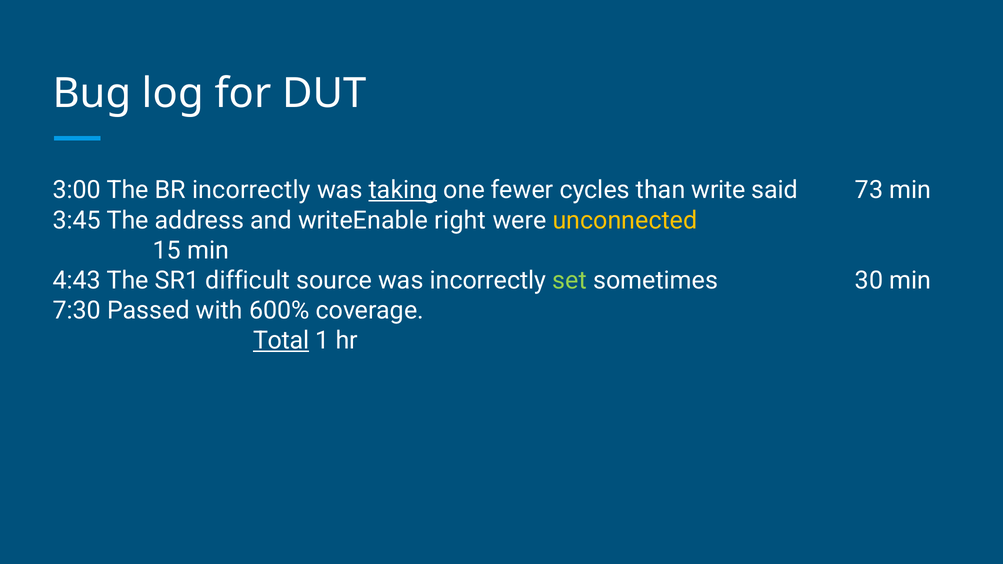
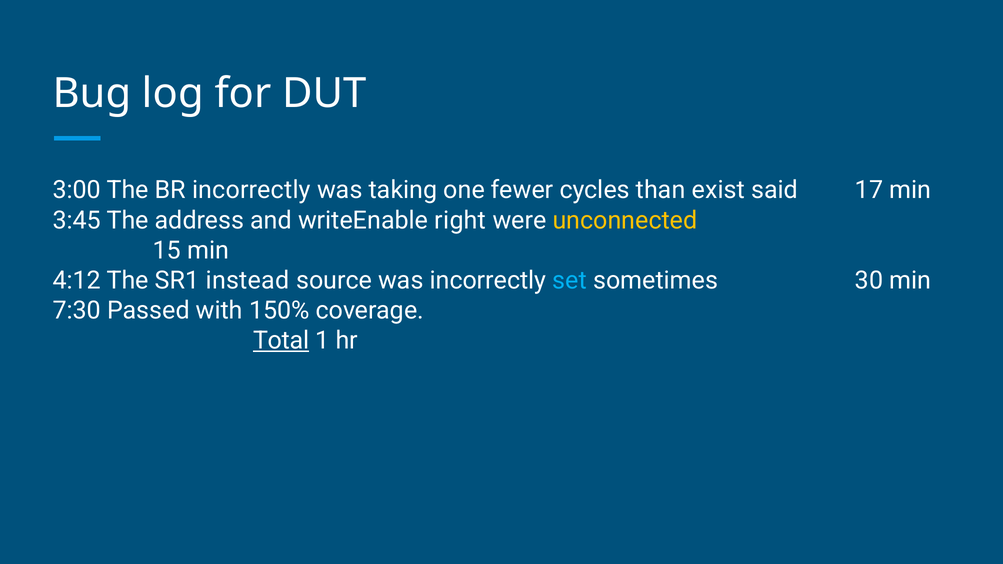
taking underline: present -> none
write: write -> exist
73: 73 -> 17
4:43: 4:43 -> 4:12
difficult: difficult -> instead
set colour: light green -> light blue
600%: 600% -> 150%
